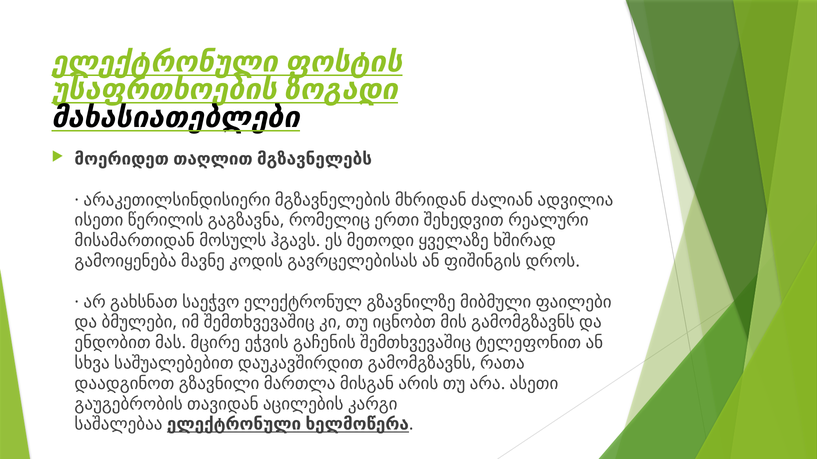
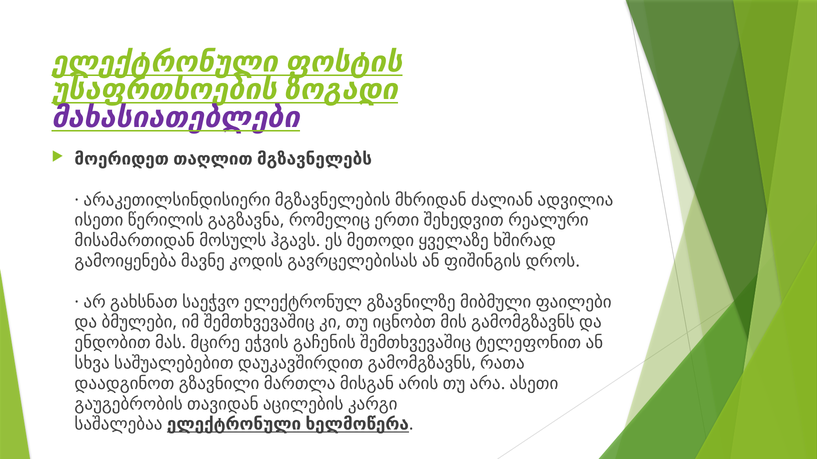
მახასიათებლები colour: black -> purple
